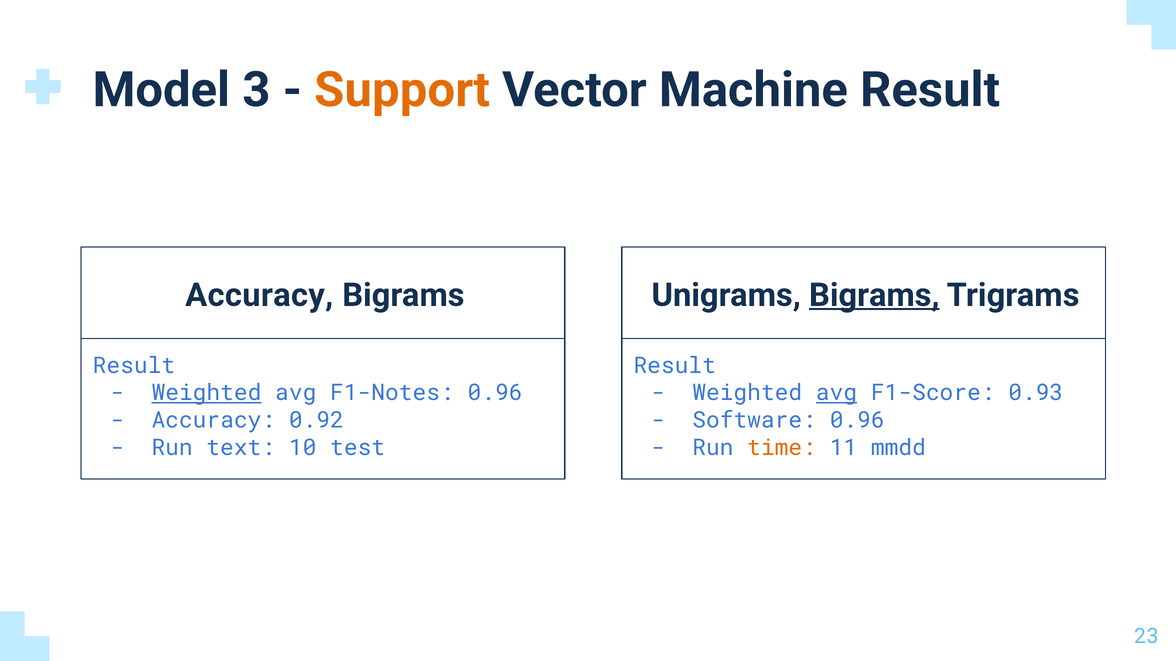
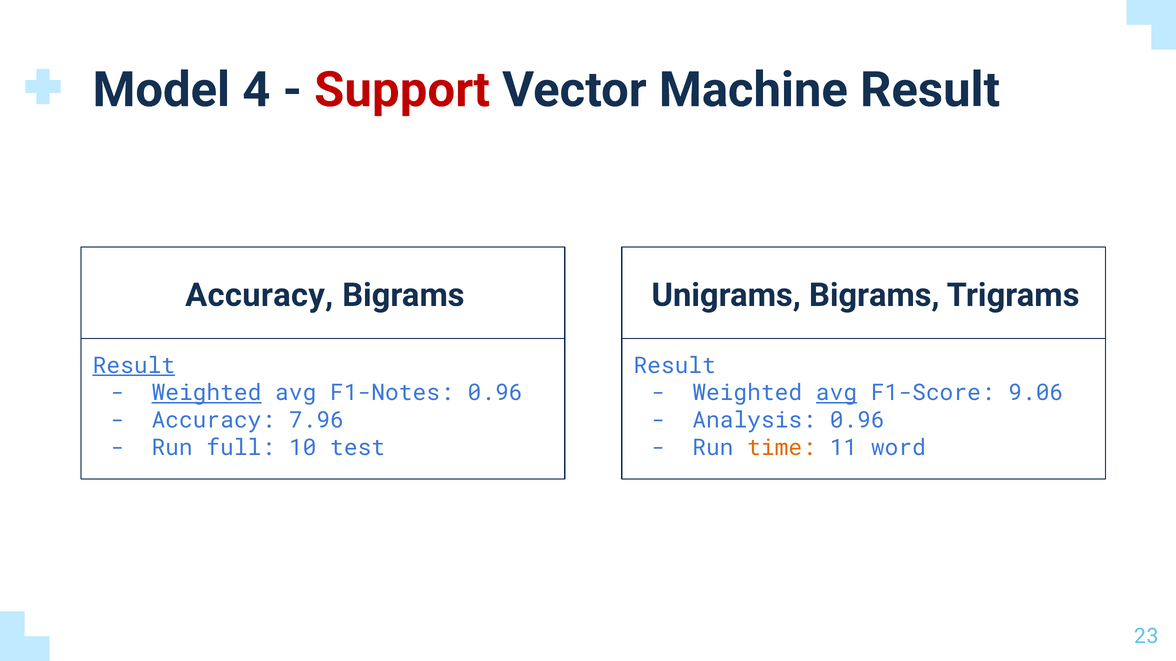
3: 3 -> 4
Support colour: orange -> red
Bigrams at (874, 295) underline: present -> none
Result at (134, 366) underline: none -> present
0.93: 0.93 -> 9.06
0.92: 0.92 -> 7.96
Software: Software -> Analysis
text: text -> full
mmdd: mmdd -> word
